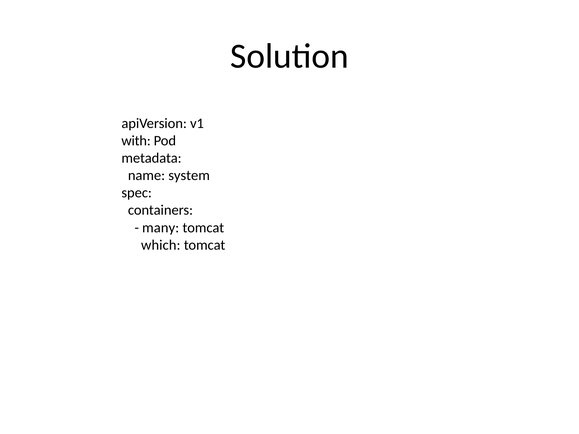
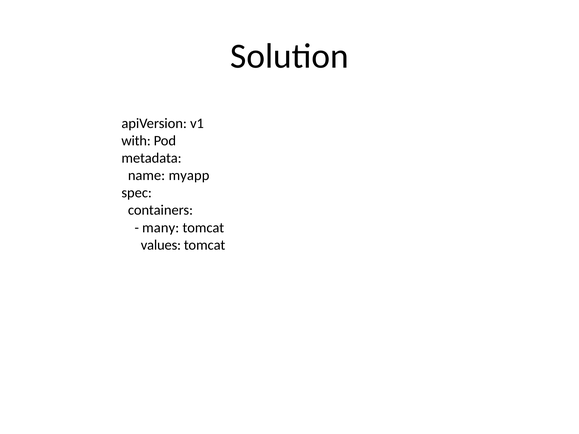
system: system -> myapp
which: which -> values
